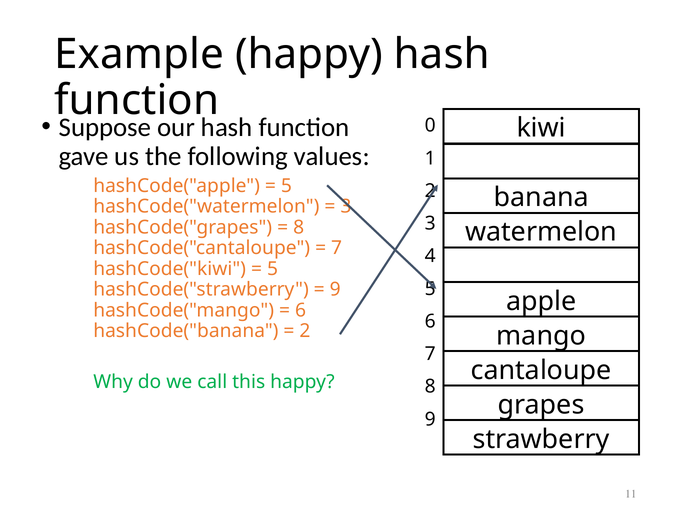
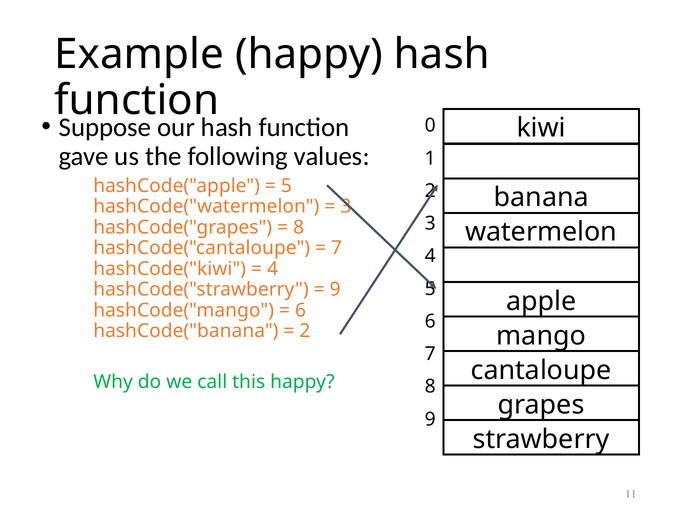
5 at (273, 269): 5 -> 4
